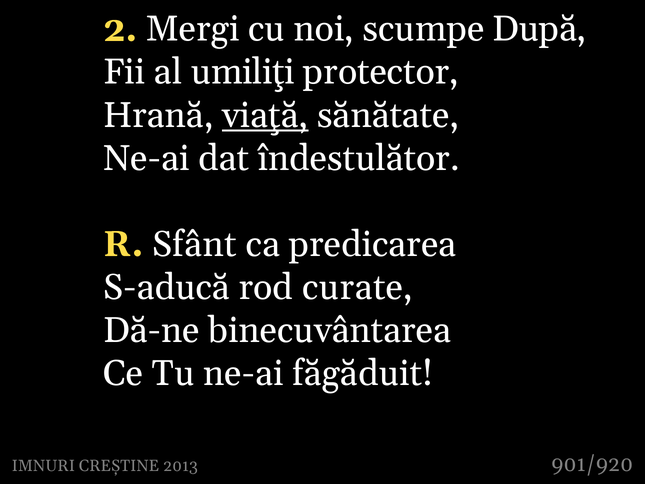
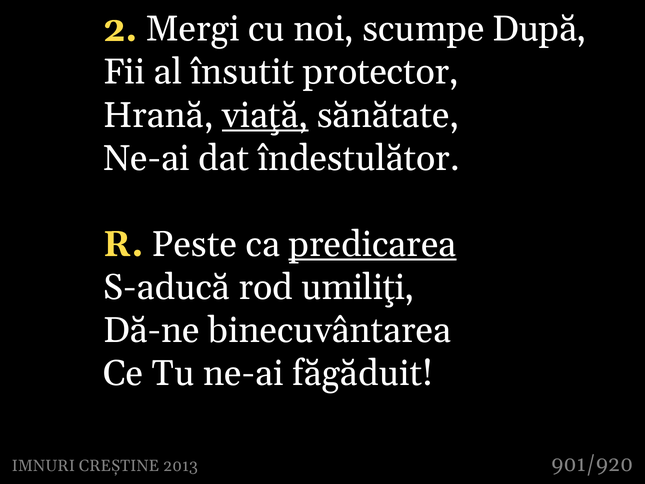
umiliţi: umiliţi -> însutit
Sfânt: Sfânt -> Peste
predicarea underline: none -> present
curate: curate -> umiliţi
